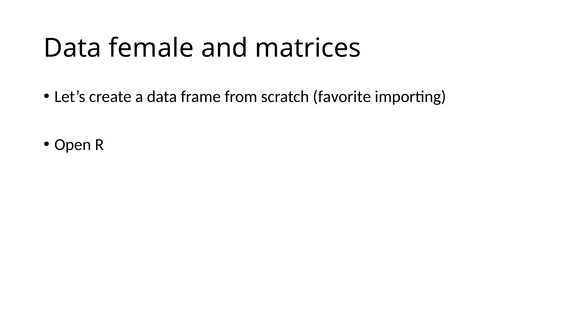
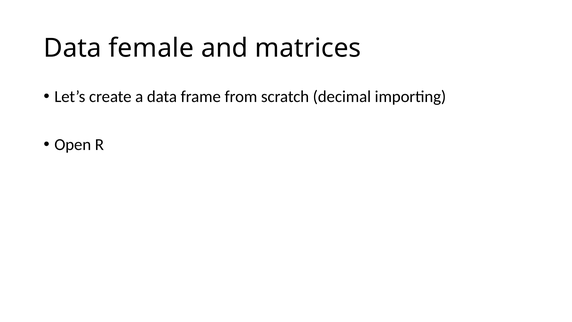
favorite: favorite -> decimal
